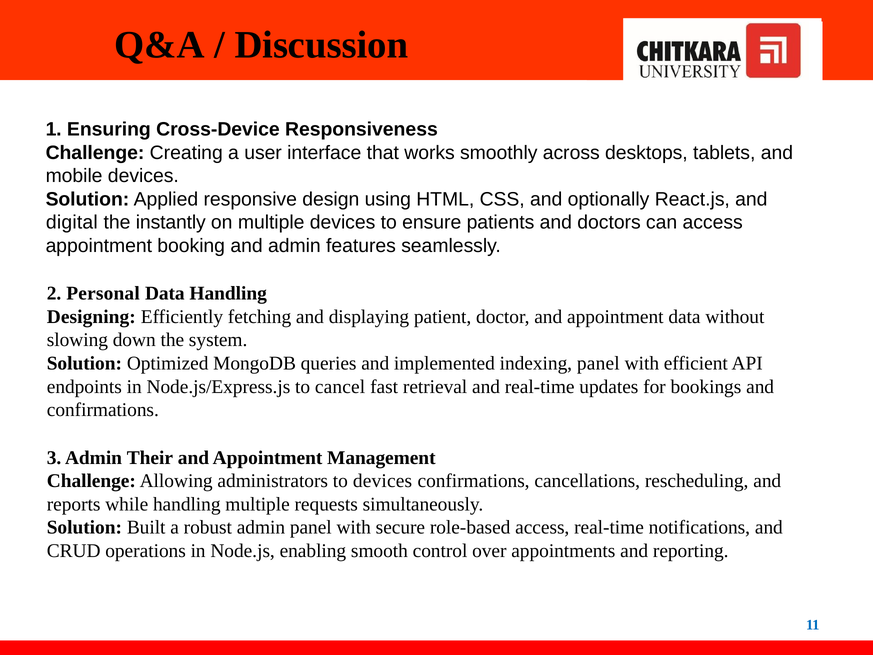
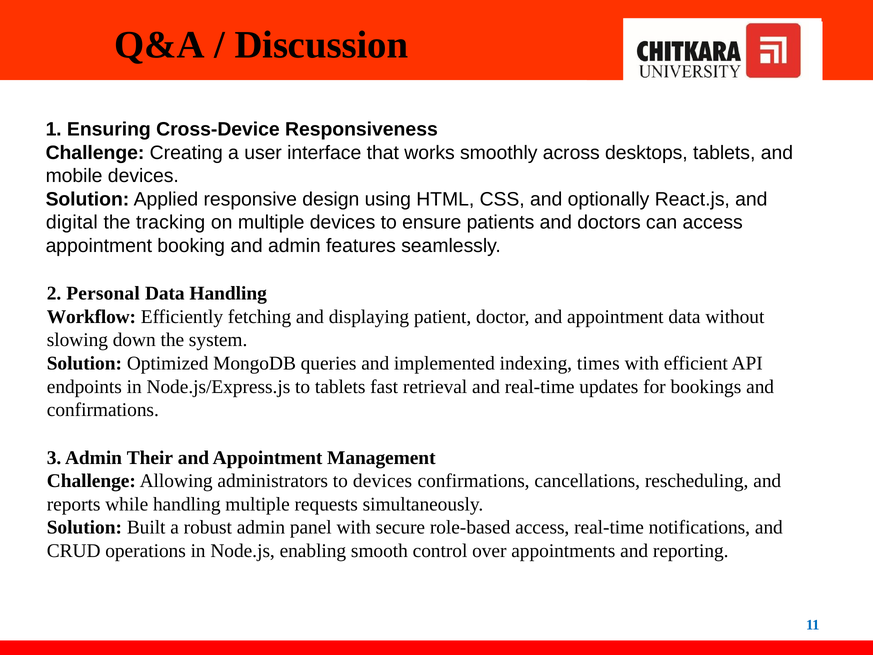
instantly: instantly -> tracking
Designing: Designing -> Workflow
indexing panel: panel -> times
to cancel: cancel -> tablets
